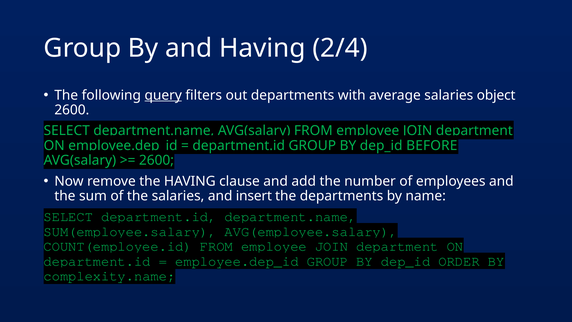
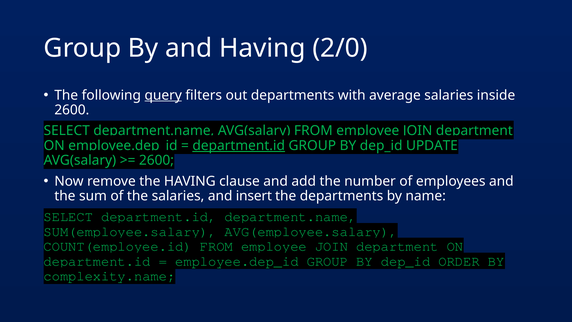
2/4: 2/4 -> 2/0
object: object -> inside
department.id at (239, 145) underline: none -> present
BEFORE: BEFORE -> UPDATE
